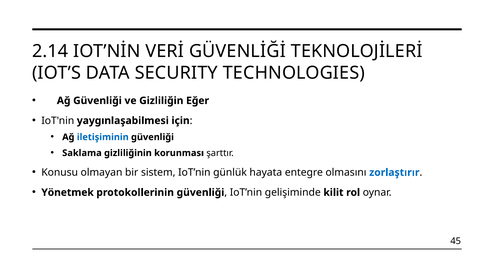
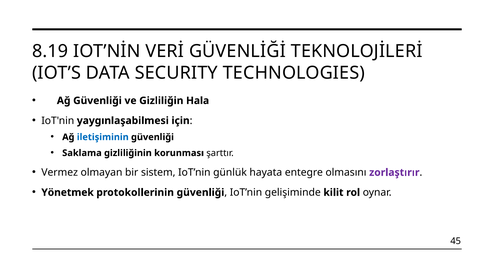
2.14: 2.14 -> 8.19
Eğer: Eğer -> Hala
Konusu: Konusu -> Vermez
zorlaştırır colour: blue -> purple
